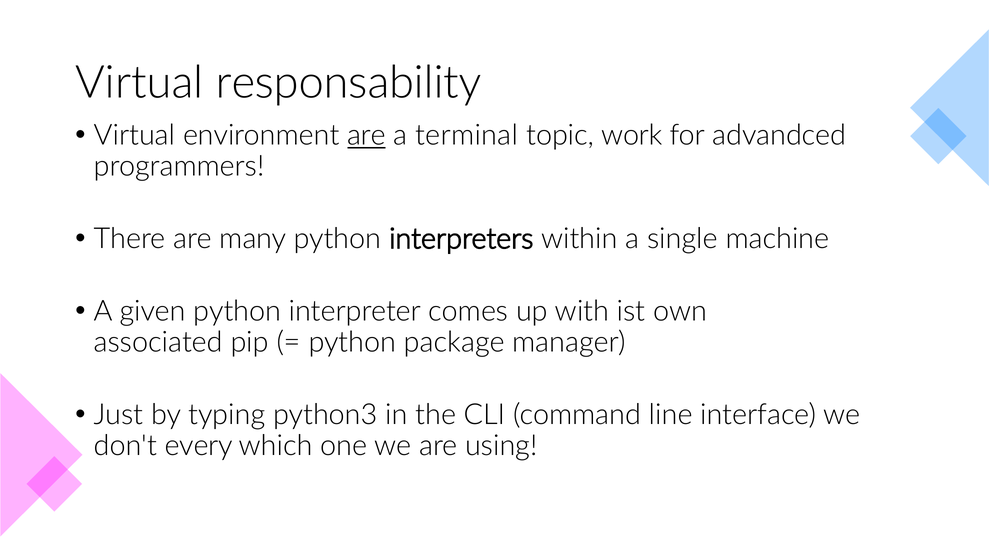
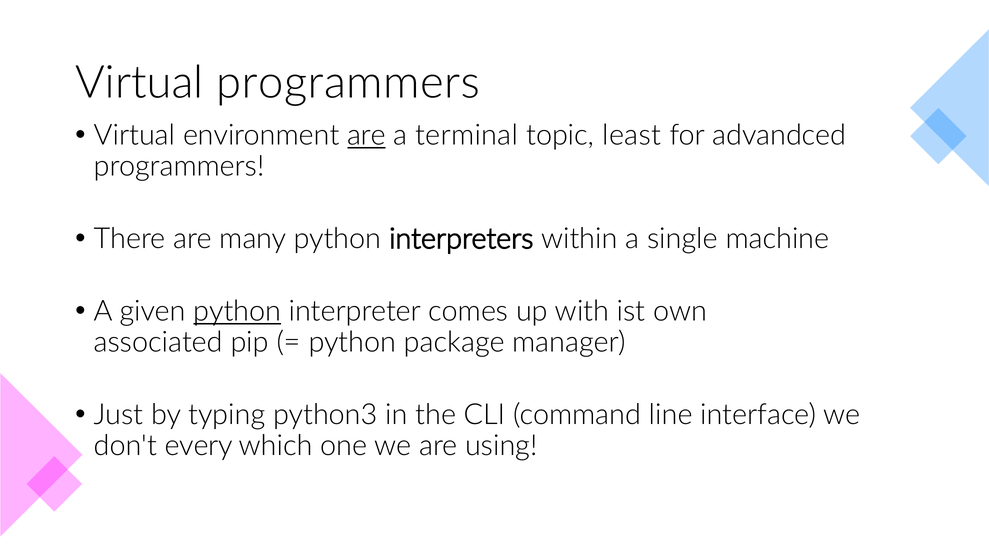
Virtual responsability: responsability -> programmers
work: work -> least
python at (237, 312) underline: none -> present
